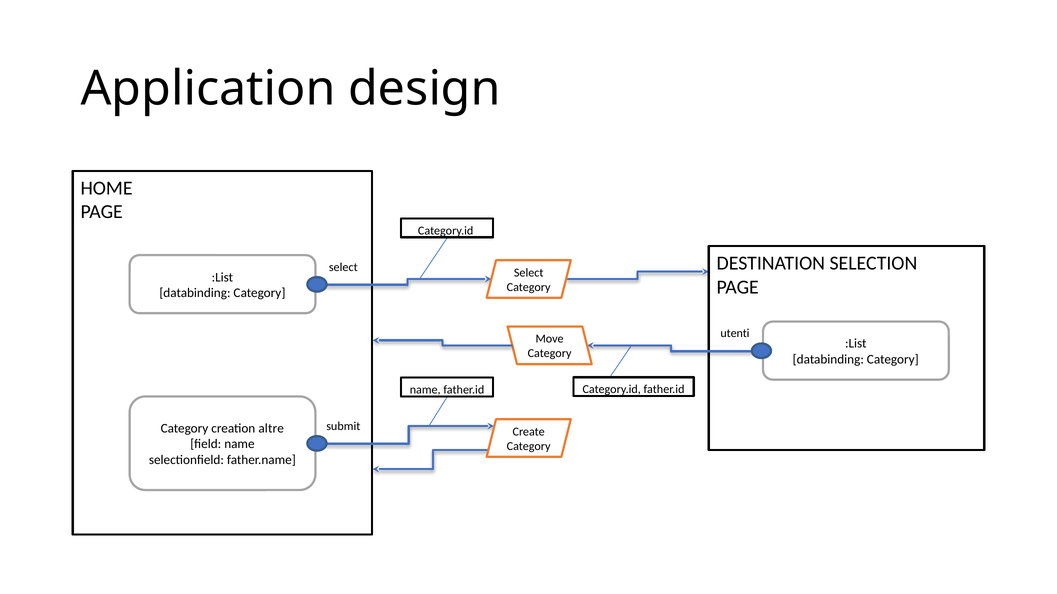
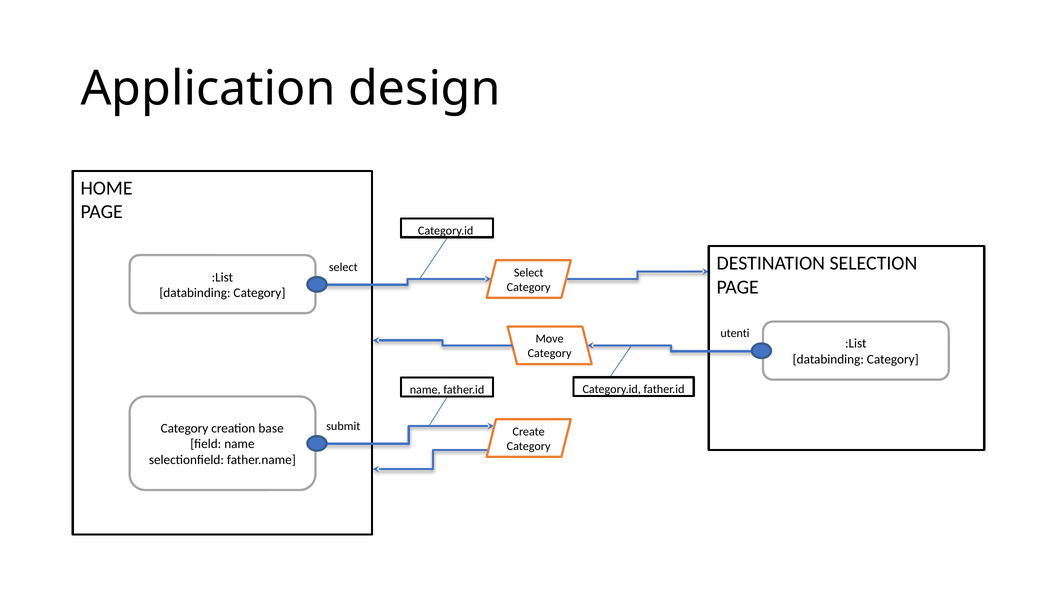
altre: altre -> base
